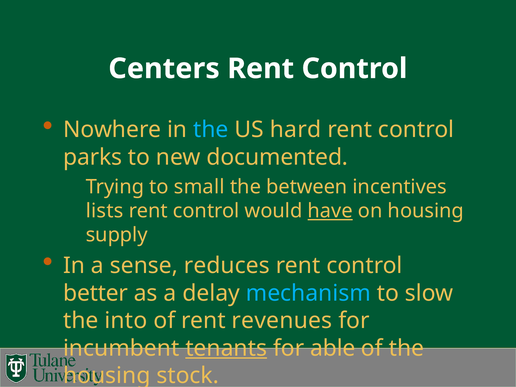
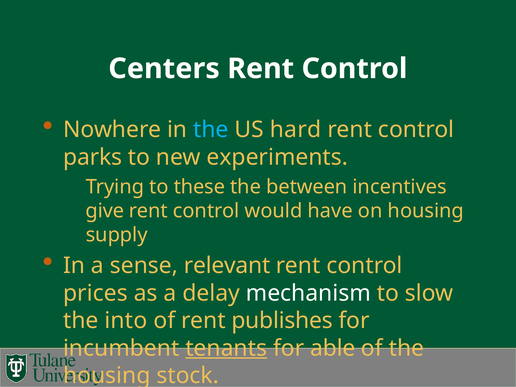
documented: documented -> experiments
small: small -> these
lists: lists -> give
have underline: present -> none
reduces: reduces -> relevant
better: better -> prices
mechanism colour: light blue -> white
revenues: revenues -> publishes
